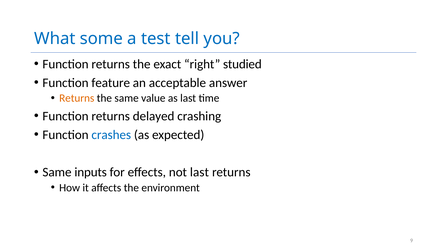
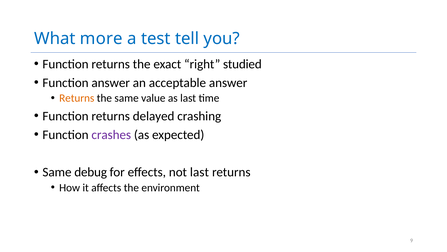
some: some -> more
Function feature: feature -> answer
crashes colour: blue -> purple
inputs: inputs -> debug
